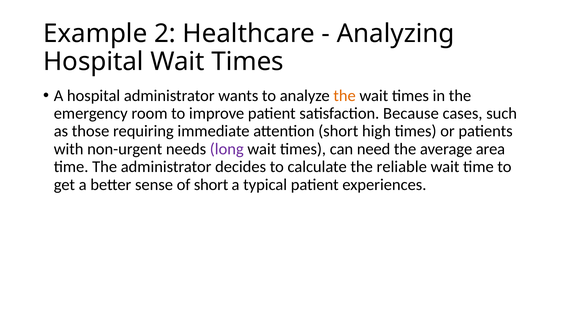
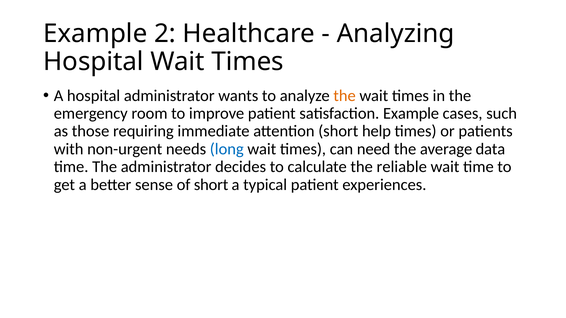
satisfaction Because: Because -> Example
high: high -> help
long colour: purple -> blue
area: area -> data
